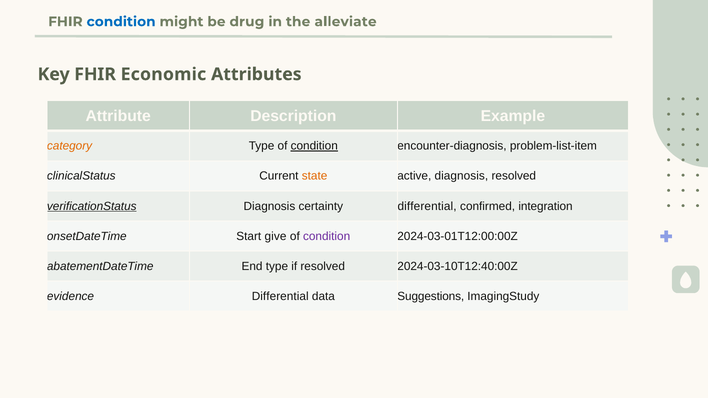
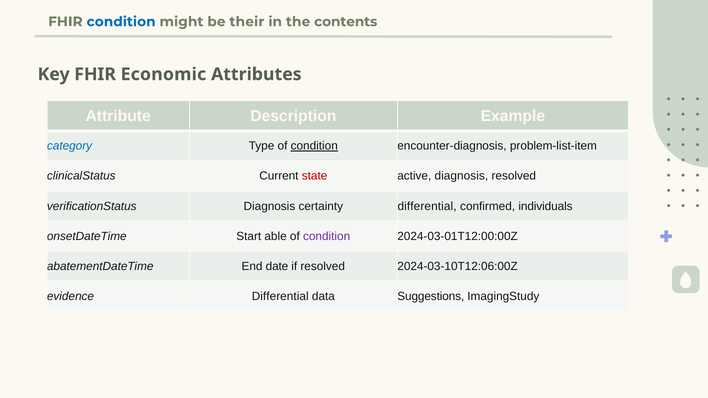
drug: drug -> their
alleviate: alleviate -> contents
category colour: orange -> blue
state colour: orange -> red
verificationStatus underline: present -> none
integration: integration -> individuals
give: give -> able
End type: type -> date
2024-03-10T12:40:00Z: 2024-03-10T12:40:00Z -> 2024-03-10T12:06:00Z
